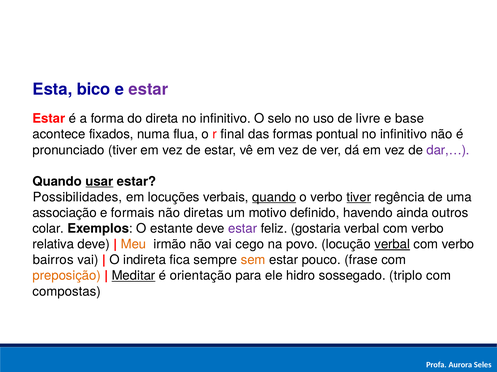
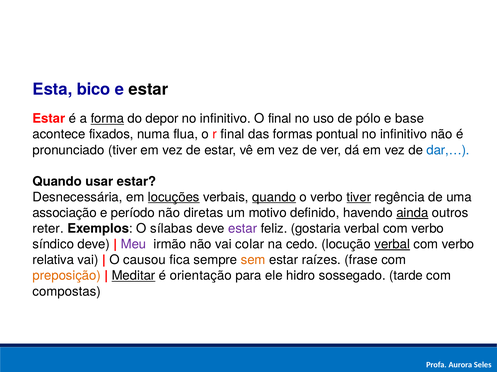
estar at (148, 90) colour: purple -> black
forma underline: none -> present
direta: direta -> depor
O selo: selo -> final
livre: livre -> pólo
dar,… colour: purple -> blue
usar underline: present -> none
Possibilidades: Possibilidades -> Desnecessária
locuções underline: none -> present
formais: formais -> período
ainda underline: none -> present
colar: colar -> reter
estante: estante -> sílabas
relativa: relativa -> síndico
Meu colour: orange -> purple
cego: cego -> colar
povo: povo -> cedo
bairros: bairros -> relativa
indireta: indireta -> causou
pouco: pouco -> raízes
triplo: triplo -> tarde
